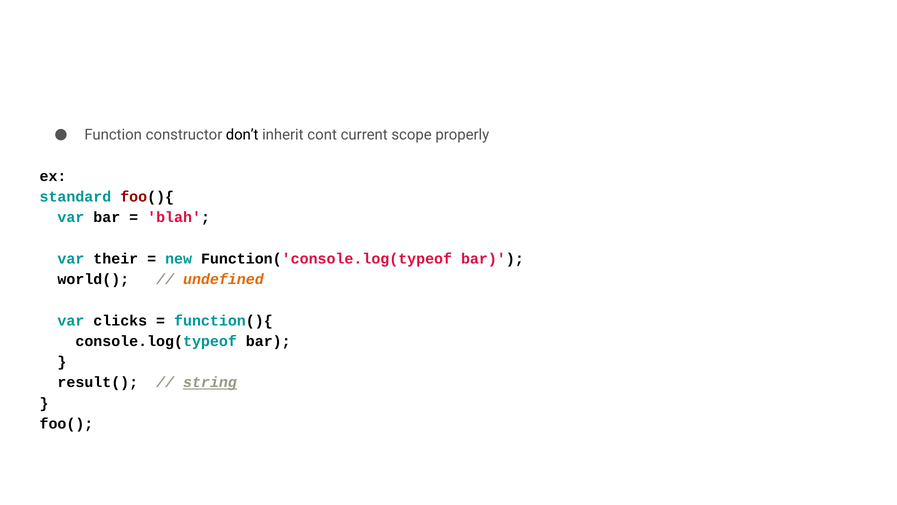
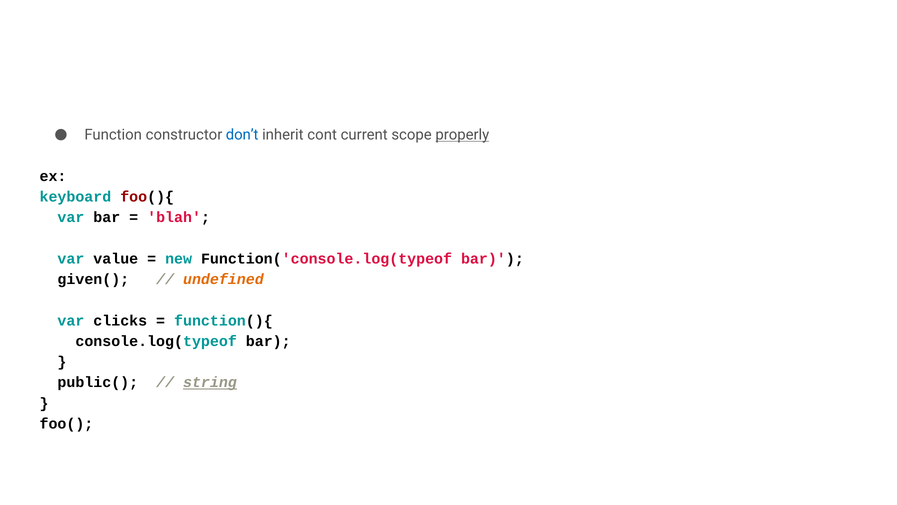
don’t colour: black -> blue
properly underline: none -> present
standard: standard -> keyboard
their: their -> value
world(: world( -> given(
result(: result( -> public(
